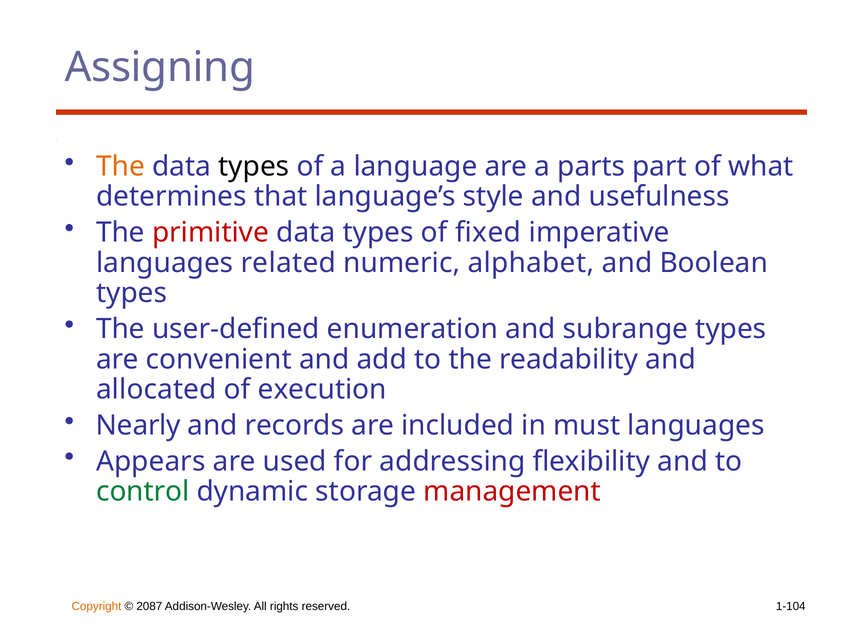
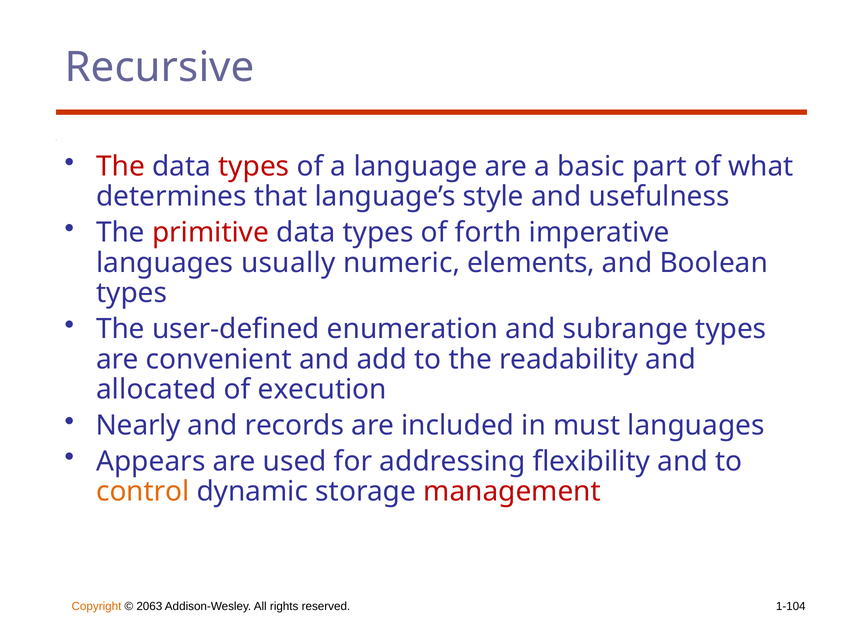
Assigning: Assigning -> Recursive
The at (120, 167) colour: orange -> red
types at (254, 167) colour: black -> red
parts: parts -> basic
fixed: fixed -> forth
related: related -> usually
alphabet: alphabet -> elements
control colour: green -> orange
2087: 2087 -> 2063
